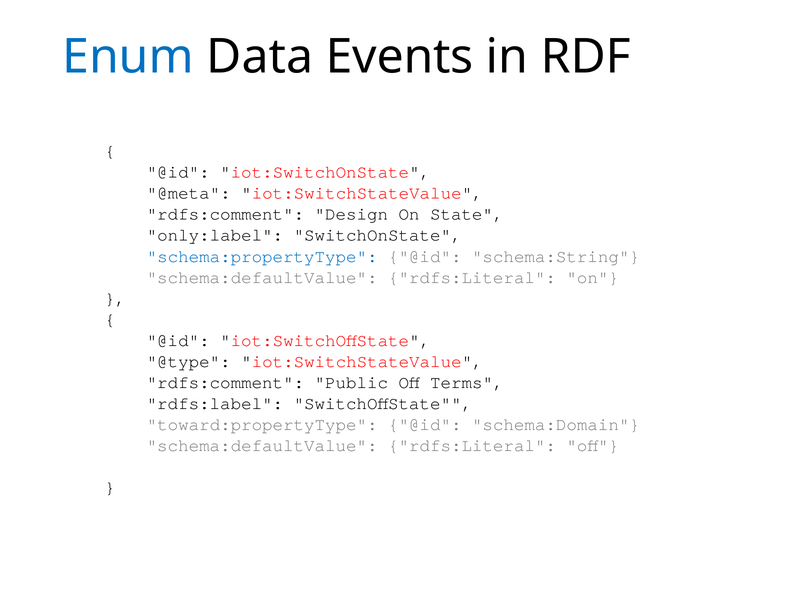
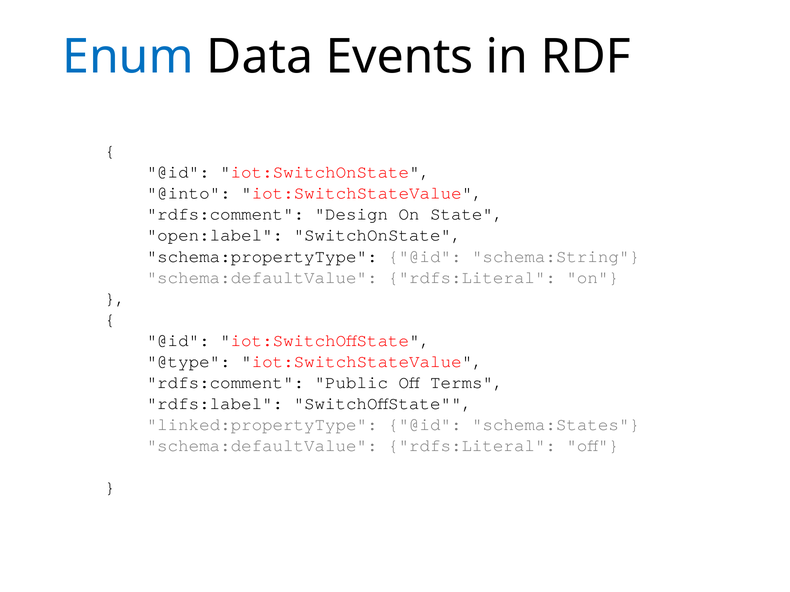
@meta: @meta -> @into
only:label: only:label -> open:label
schema:propertyType colour: blue -> black
toward:propertyType: toward:propertyType -> linked:propertyType
schema:Domain: schema:Domain -> schema:States
